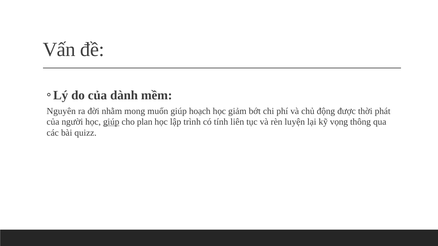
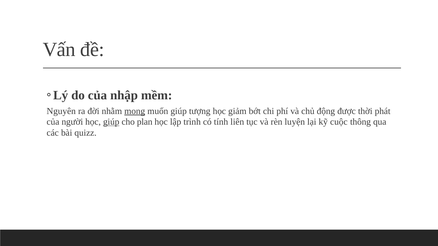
dành: dành -> nhập
mong underline: none -> present
hoạch: hoạch -> tượng
vọng: vọng -> cuộc
